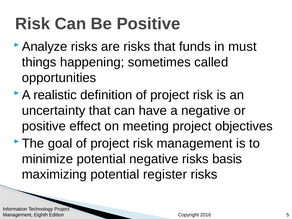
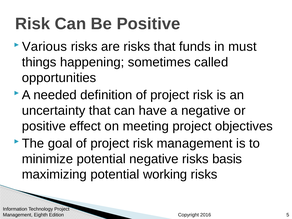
Analyze: Analyze -> Various
realistic: realistic -> needed
register: register -> working
